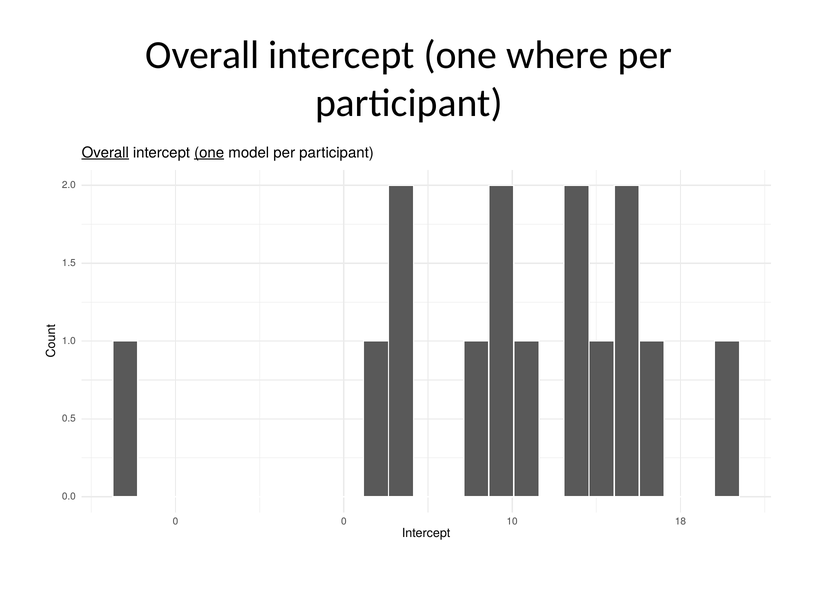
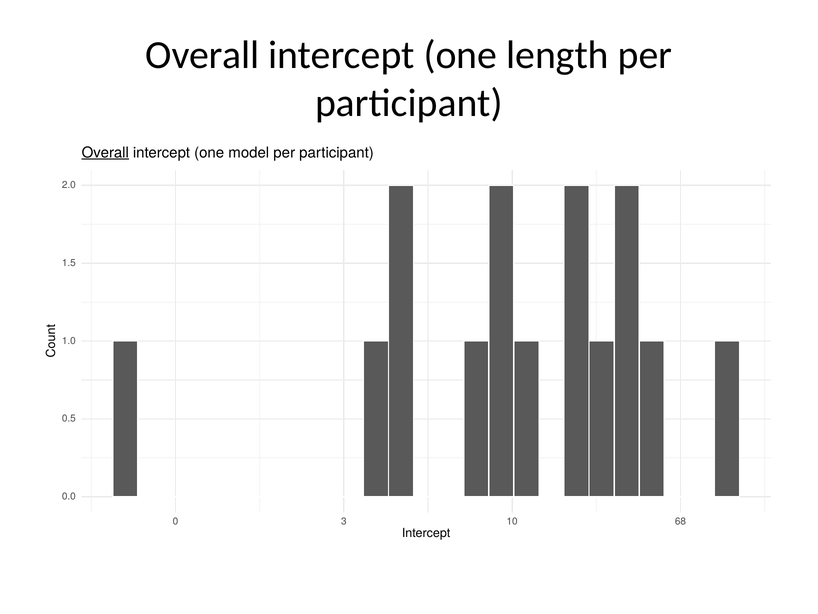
where: where -> length
one at (209, 153) underline: present -> none
0 0: 0 -> 3
18: 18 -> 68
